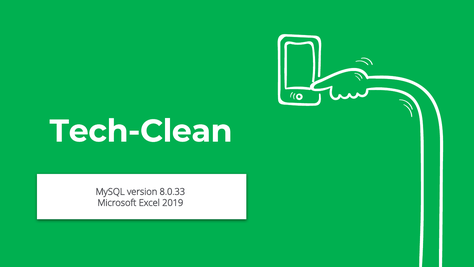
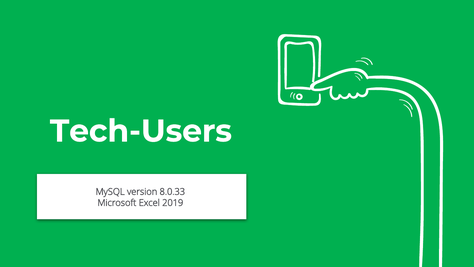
Tech-Clean: Tech-Clean -> Tech-Users
